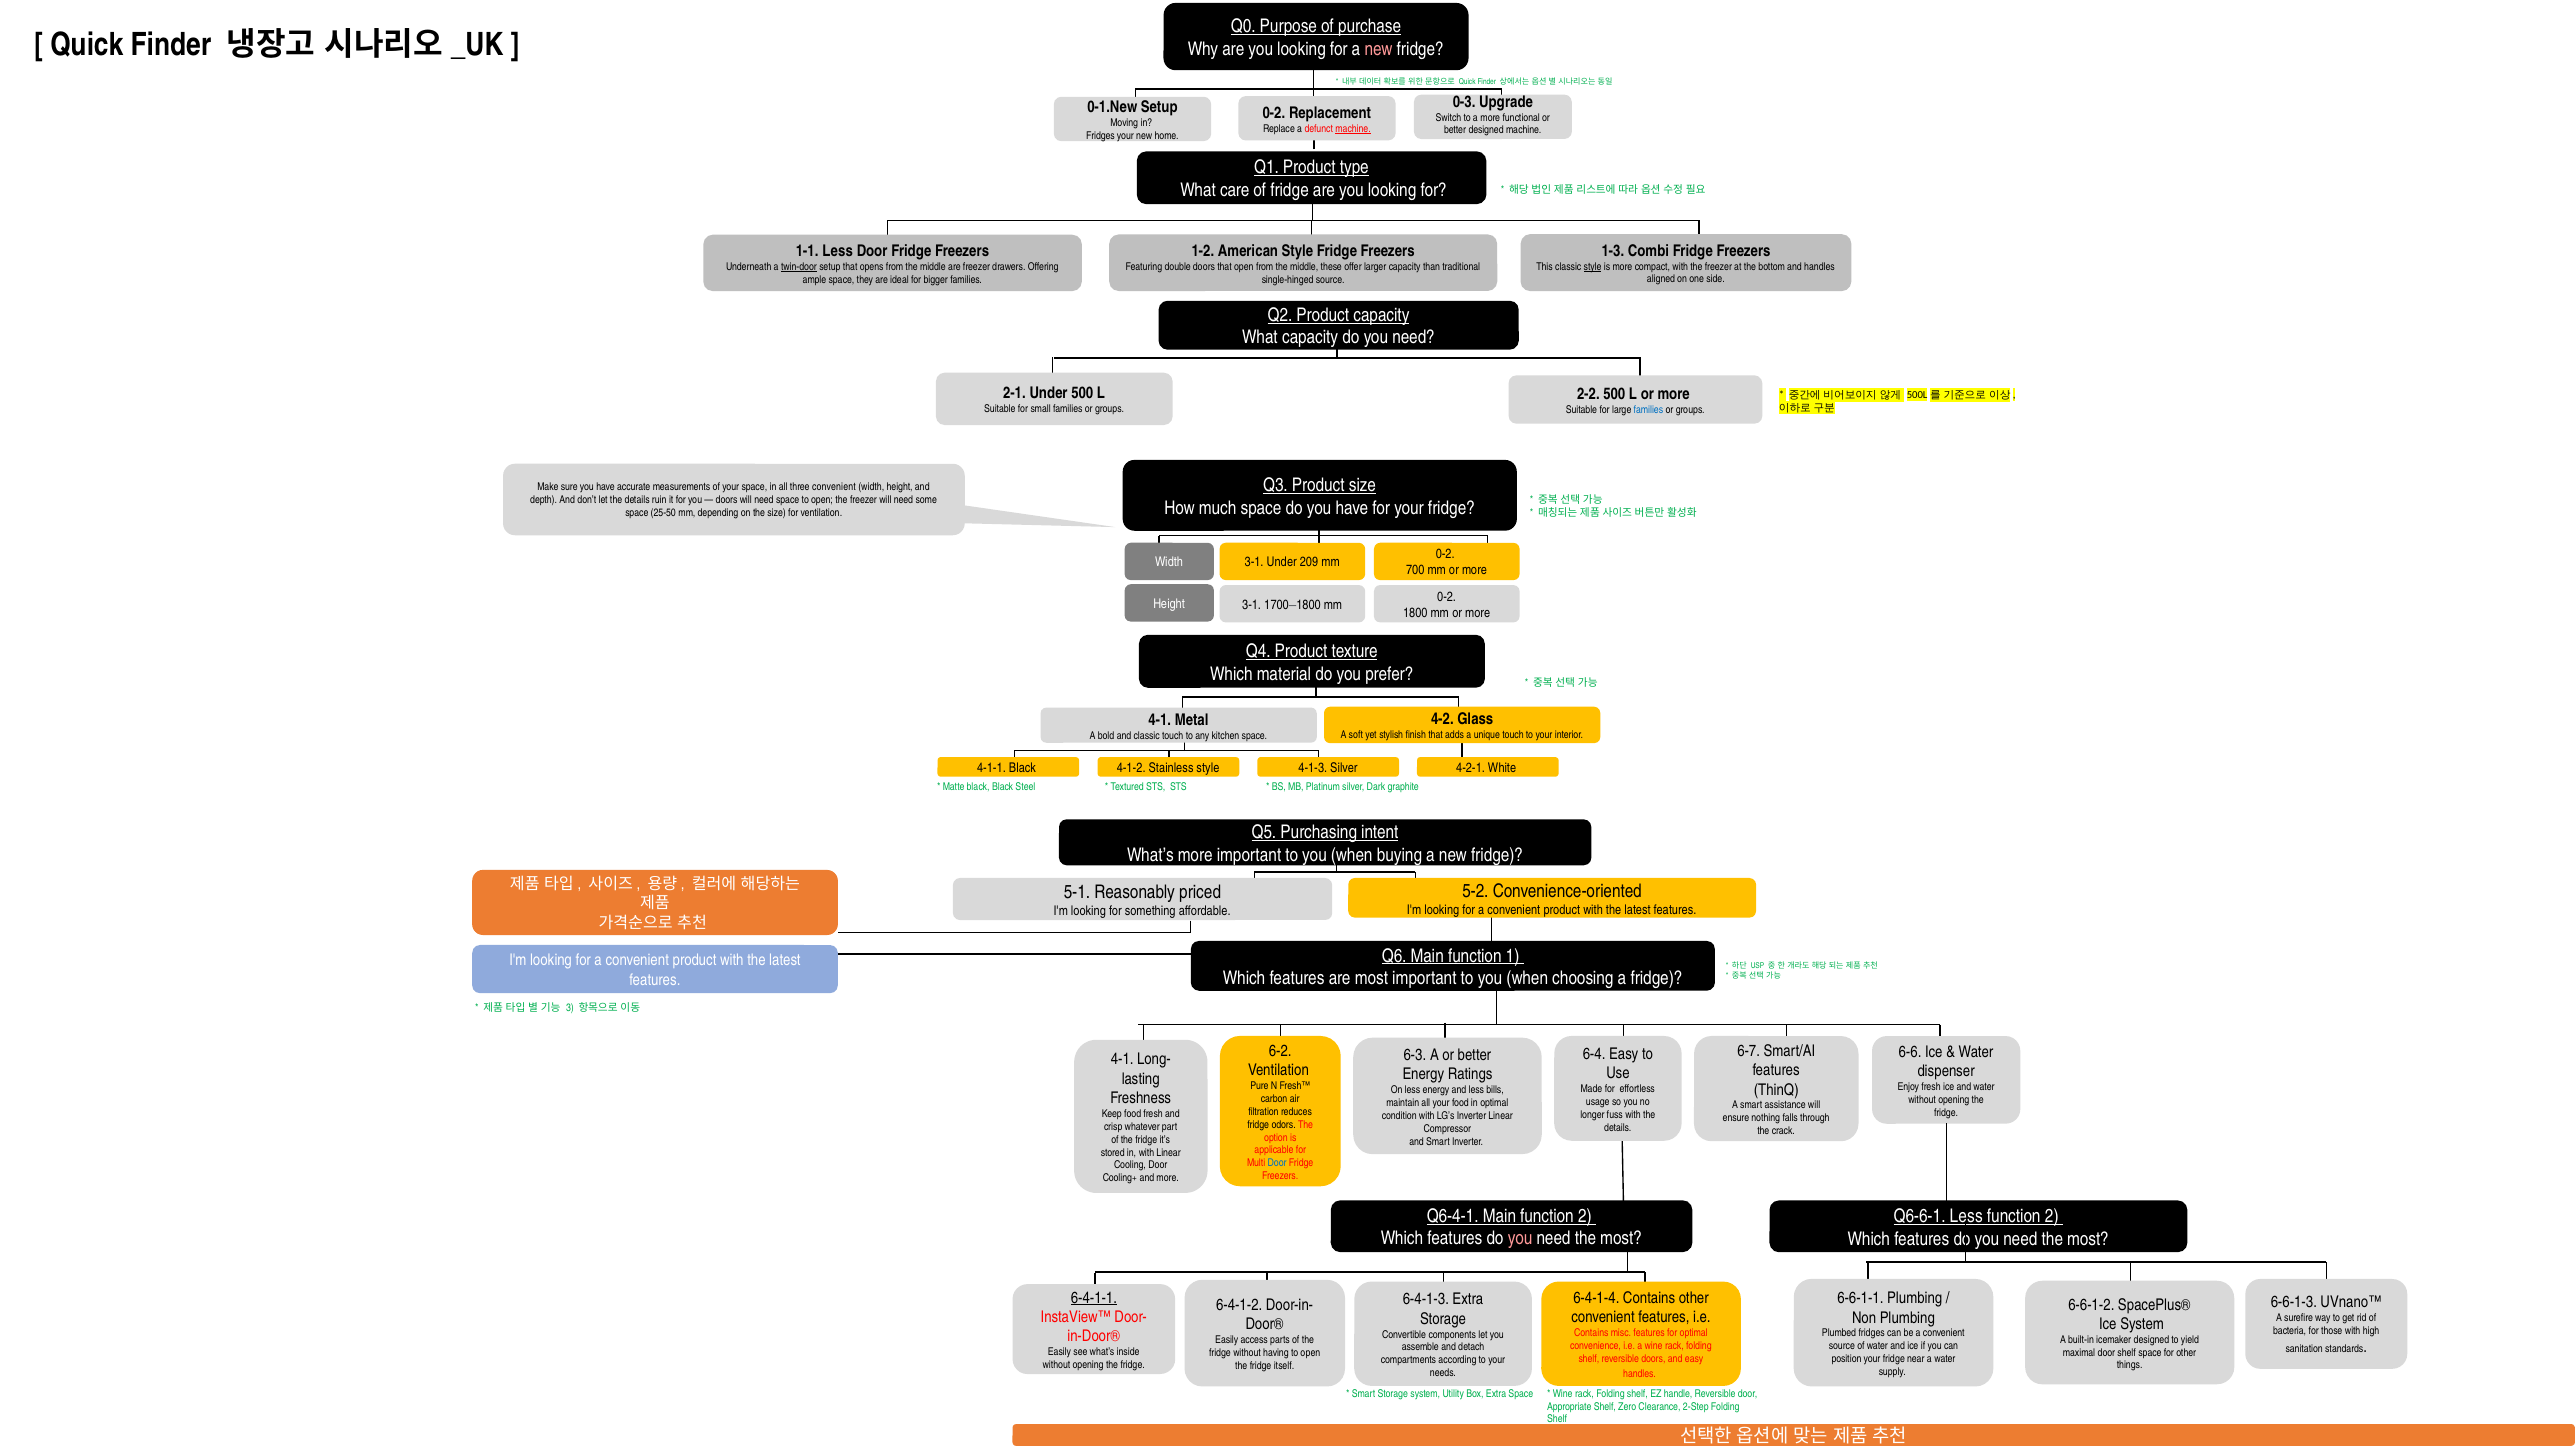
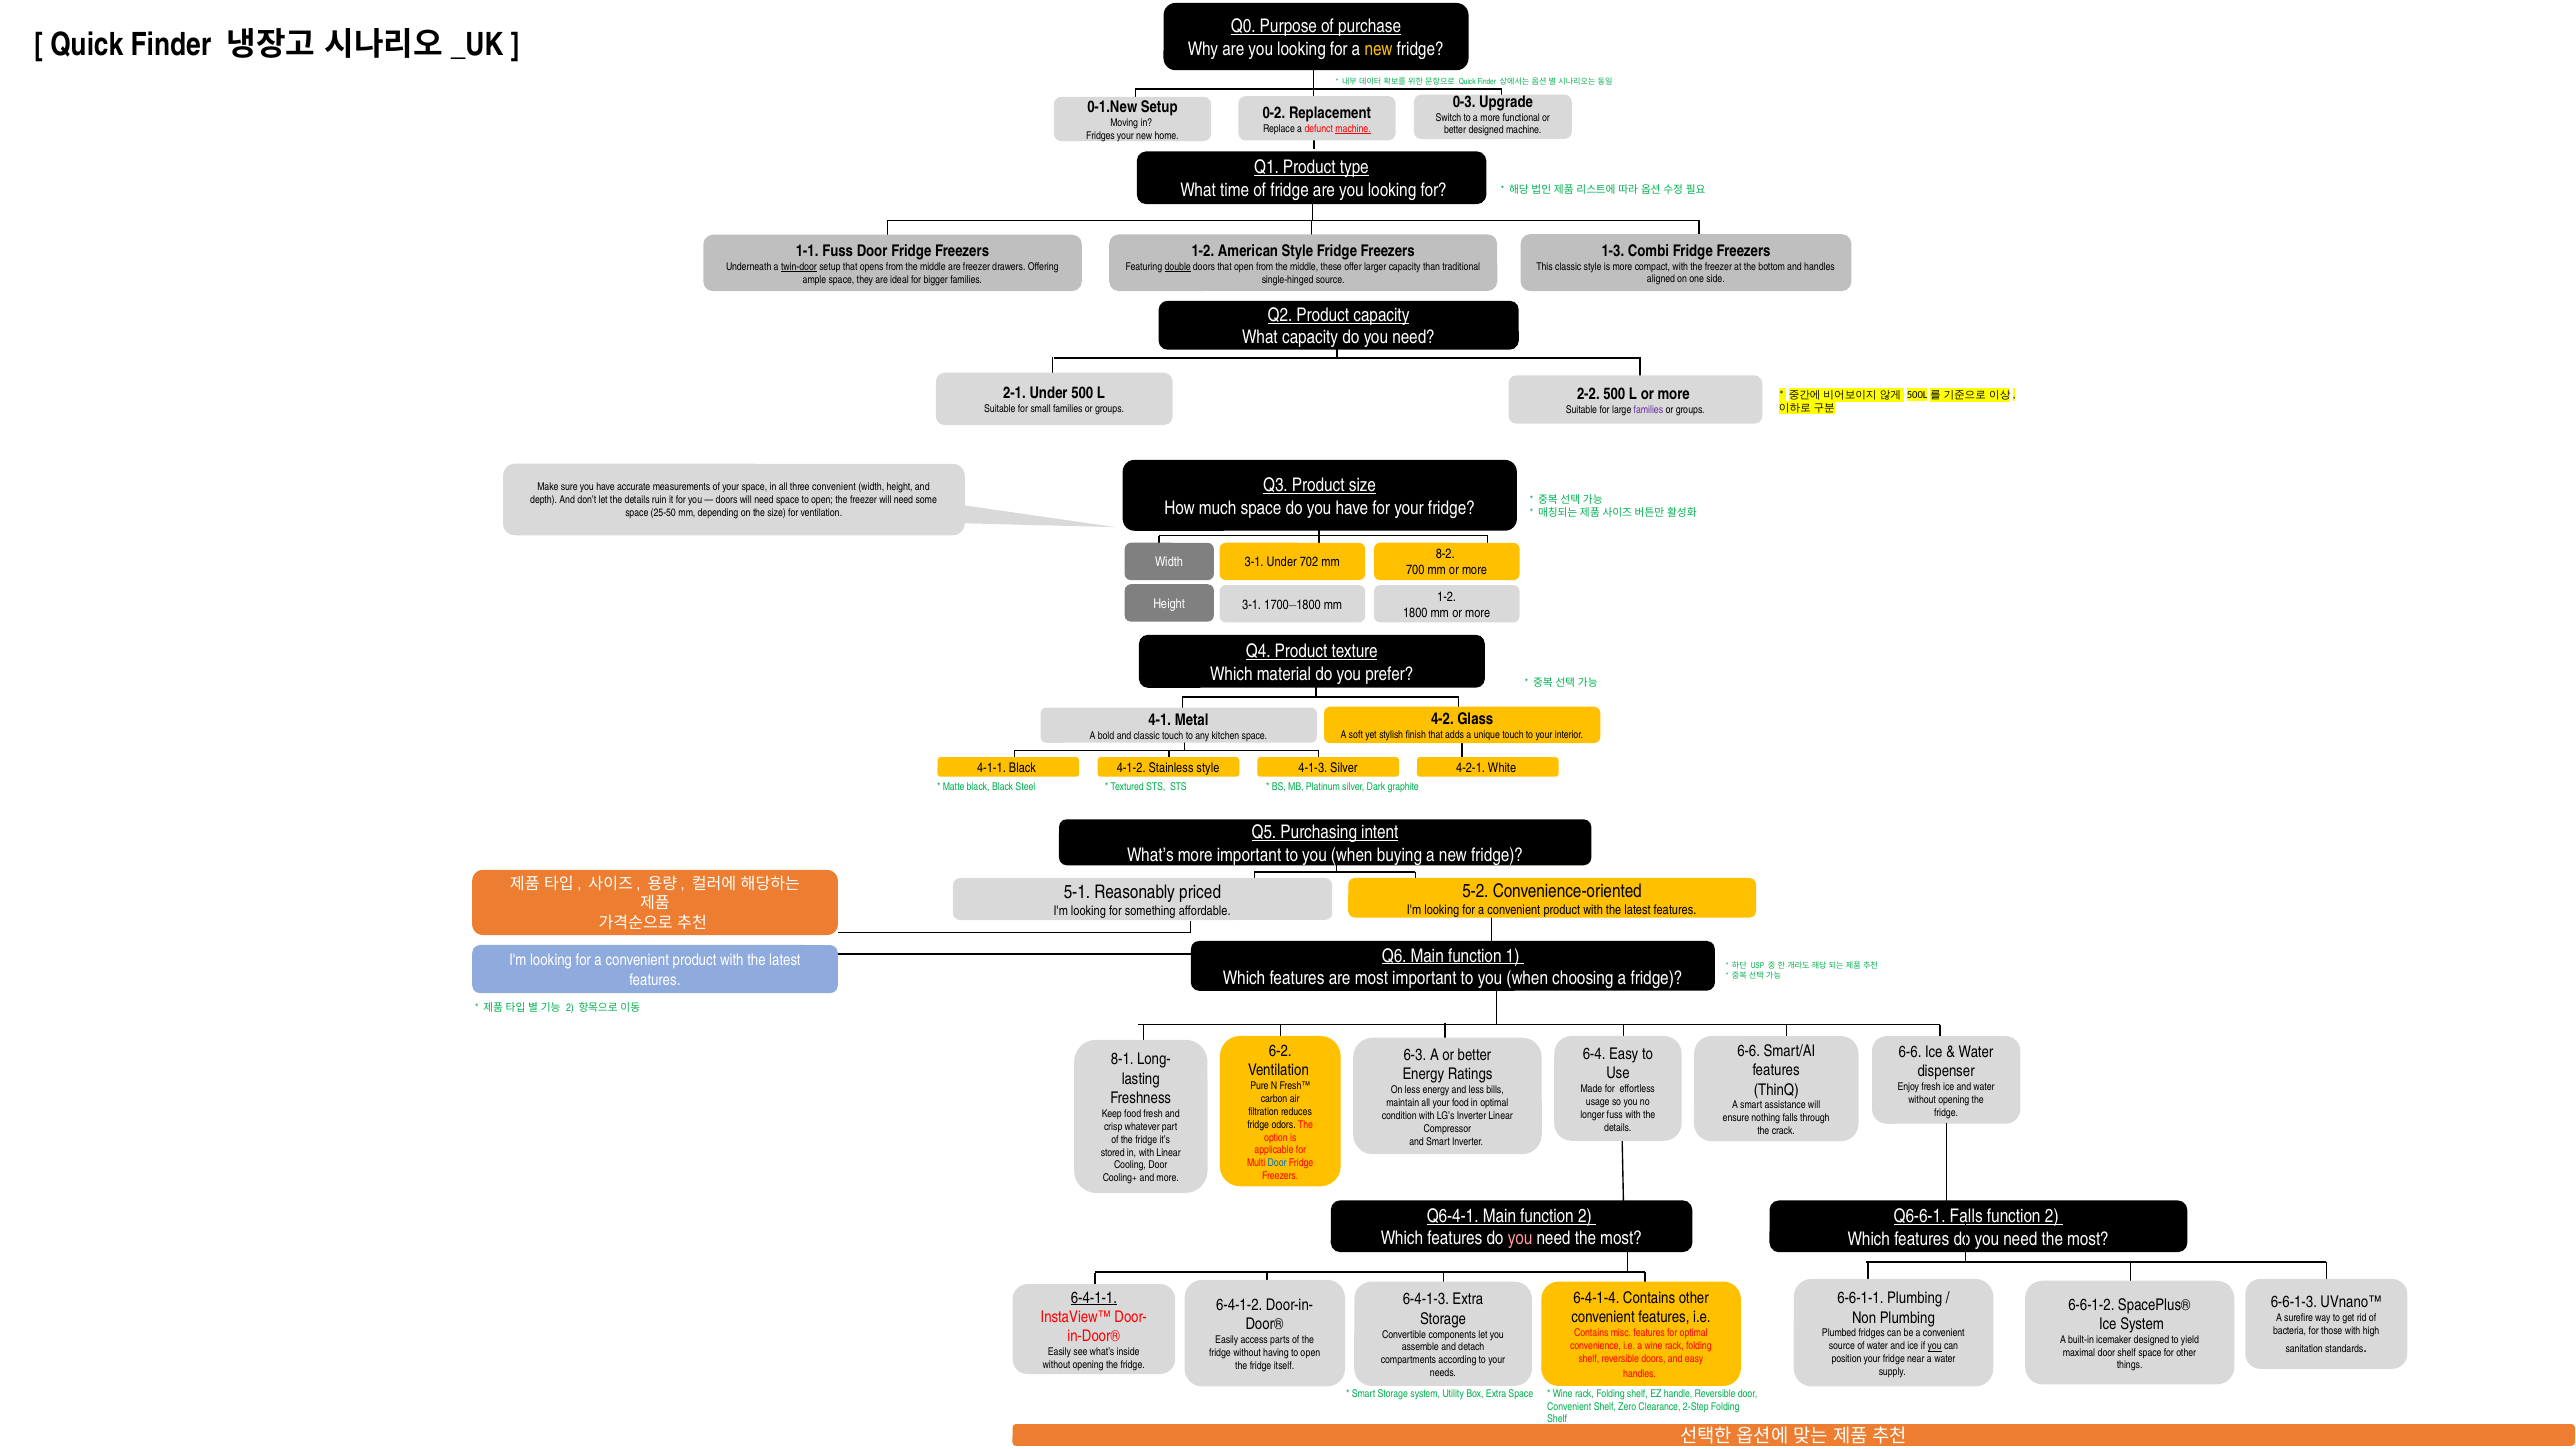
new at (1379, 49) colour: pink -> yellow
care: care -> time
1-1 Less: Less -> Fuss
double underline: none -> present
style at (1593, 267) underline: present -> none
families at (1648, 410) colour: blue -> purple
0-2 at (1445, 554): 0-2 -> 8-2
209: 209 -> 702
0-2 at (1447, 597): 0-2 -> 1-2
3 at (570, 1008): 3 -> 2
6-7 at (1749, 1051): 6-7 -> 6-6
4-1 at (1122, 1060): 4-1 -> 8-1
Q6-6-1 Less: Less -> Falls
you at (1935, 1346) underline: none -> present
Appropriate at (1569, 1407): Appropriate -> Convenient
